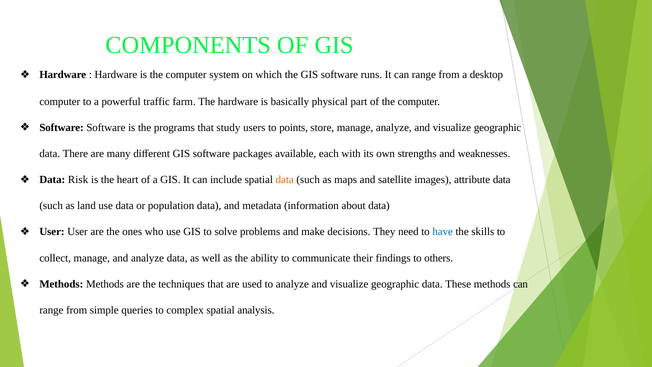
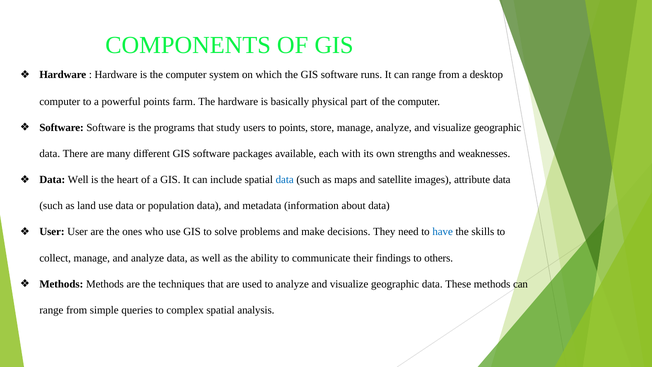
powerful traffic: traffic -> points
Data Risk: Risk -> Well
data at (285, 180) colour: orange -> blue
